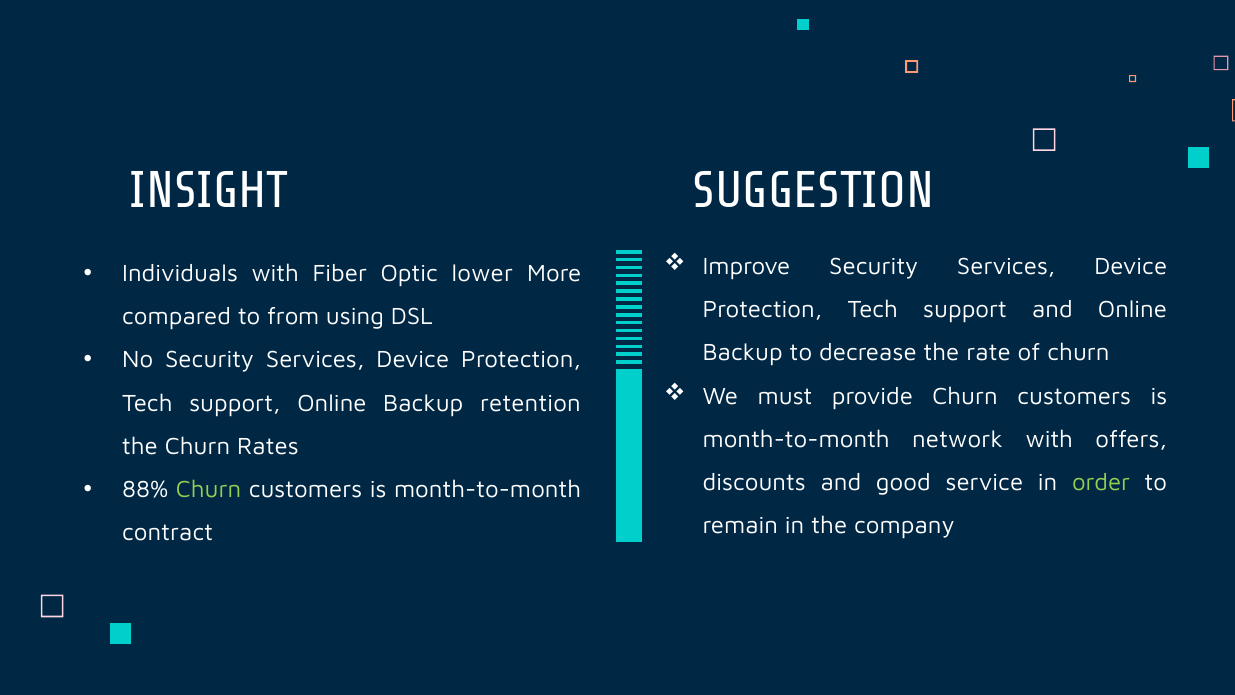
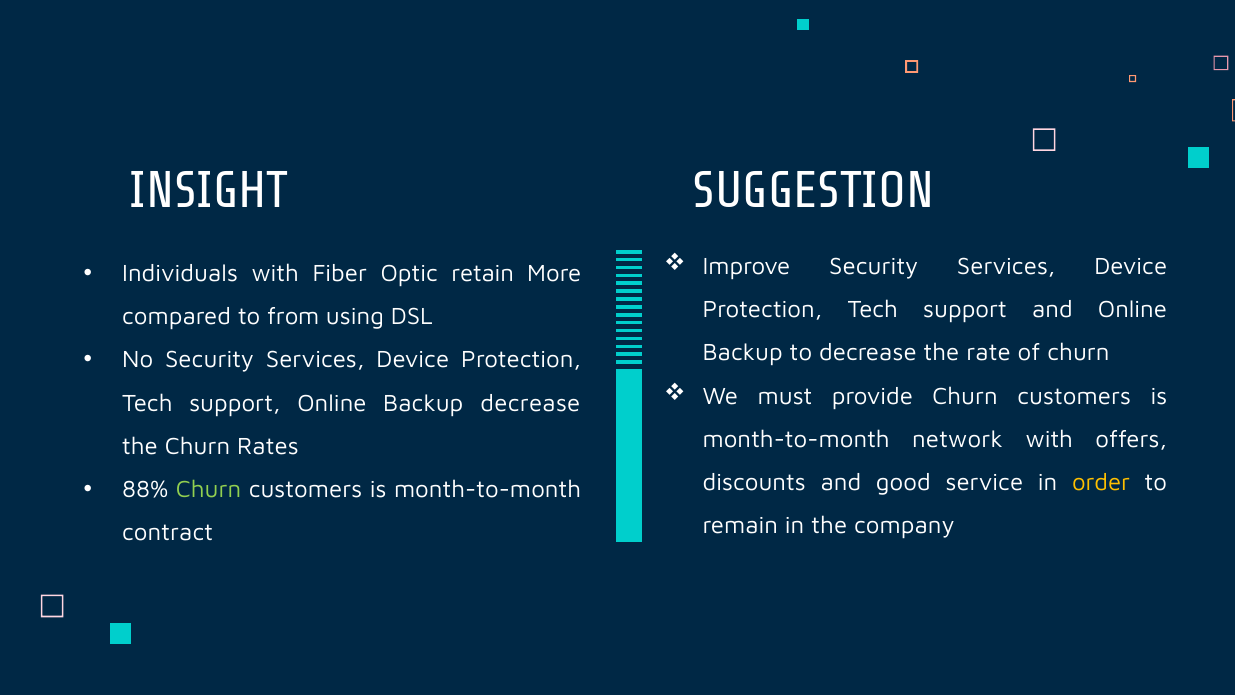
lower: lower -> retain
Backup retention: retention -> decrease
order colour: light green -> yellow
